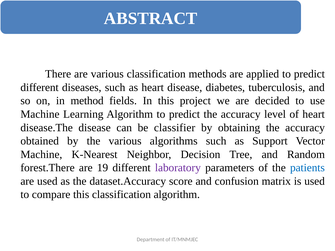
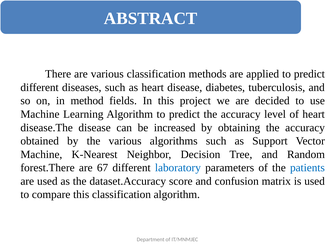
classifier: classifier -> increased
19: 19 -> 67
laboratory colour: purple -> blue
